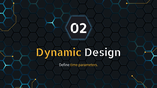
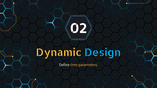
Design colour: white -> light blue
